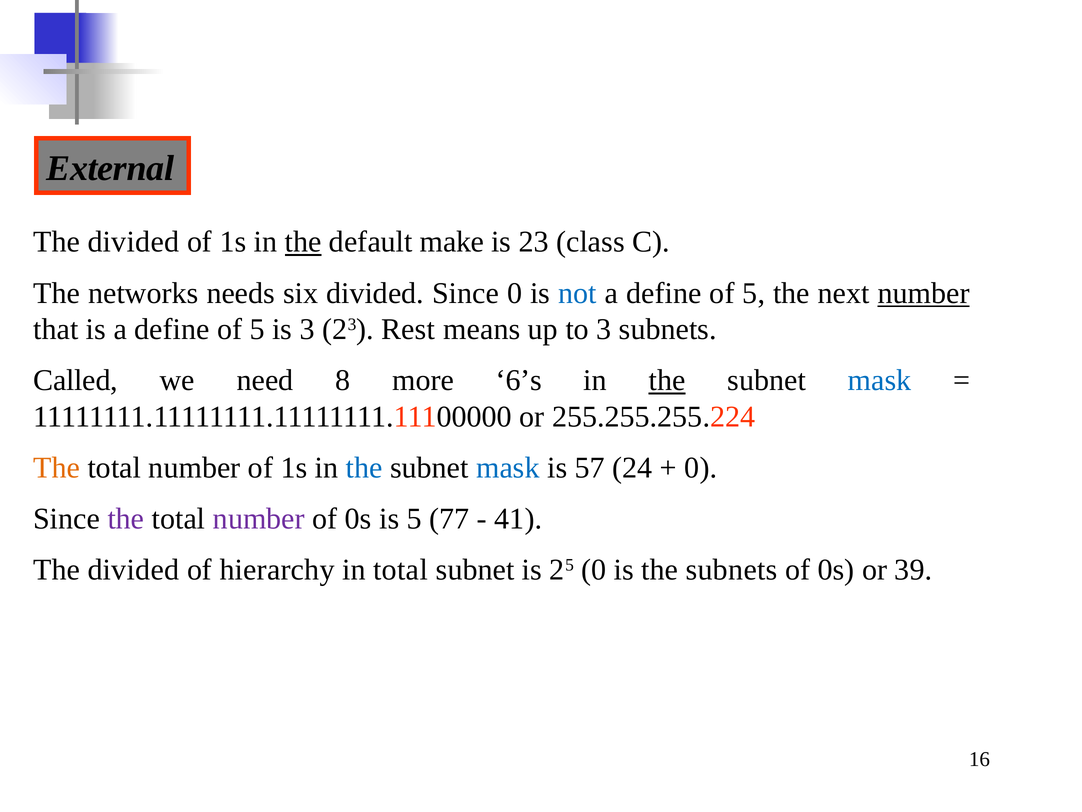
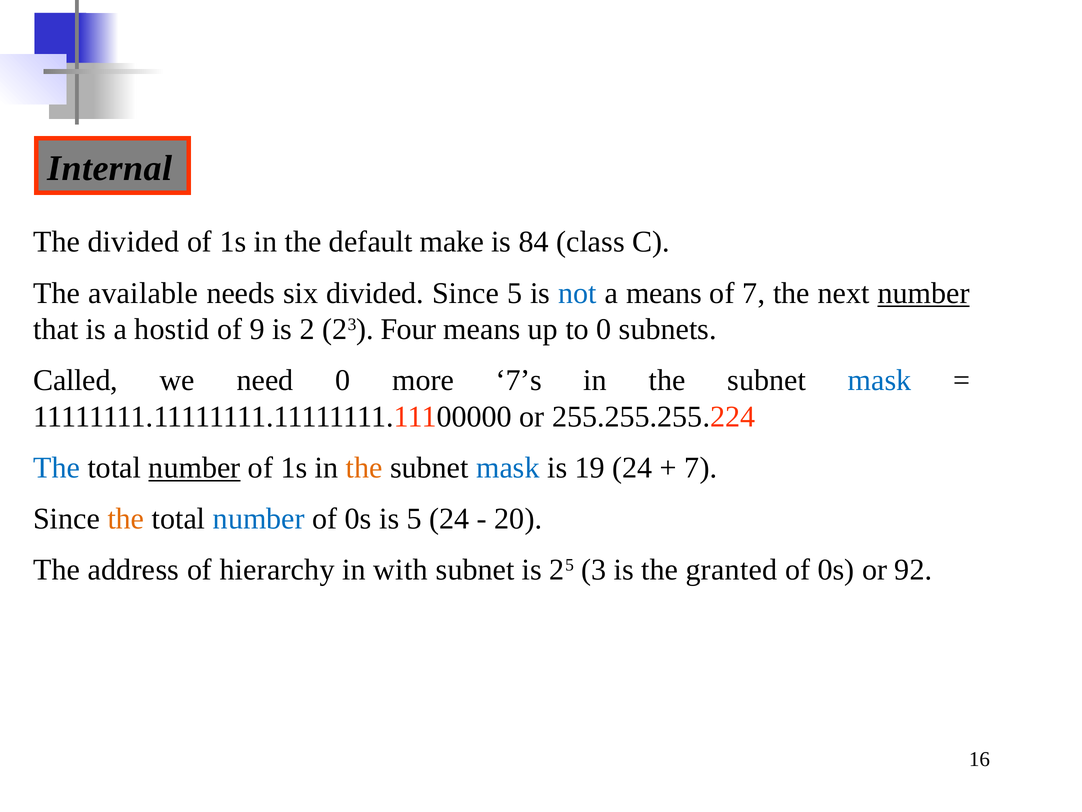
External: External -> Internal
the at (303, 242) underline: present -> none
is 23: 23 -> 84
networks: networks -> available
Since 0: 0 -> 5
define at (664, 293): define -> means
5 at (754, 293): 5 -> 7
is a define: define -> hostid
5 at (257, 329): 5 -> 9
is 3: 3 -> 2
Rest: Rest -> Four
to 3: 3 -> 0
need 8: 8 -> 0
6’s: 6’s -> 7’s
the at (667, 380) underline: present -> none
The at (57, 467) colour: orange -> blue
number at (194, 467) underline: none -> present
the at (364, 467) colour: blue -> orange
57: 57 -> 19
0 at (701, 467): 0 -> 7
the at (126, 519) colour: purple -> orange
number at (259, 519) colour: purple -> blue
5 77: 77 -> 24
41: 41 -> 20
divided at (133, 570): divided -> address
in total: total -> with
25 0: 0 -> 3
the subnets: subnets -> granted
39: 39 -> 92
